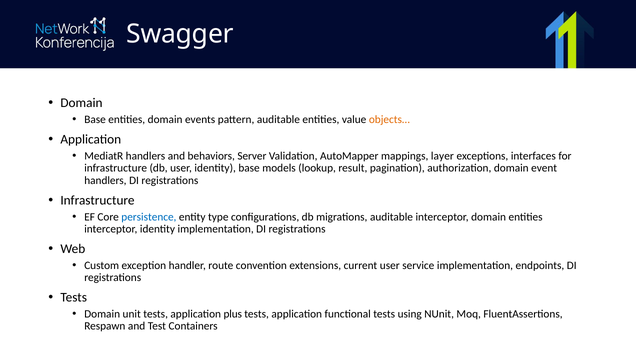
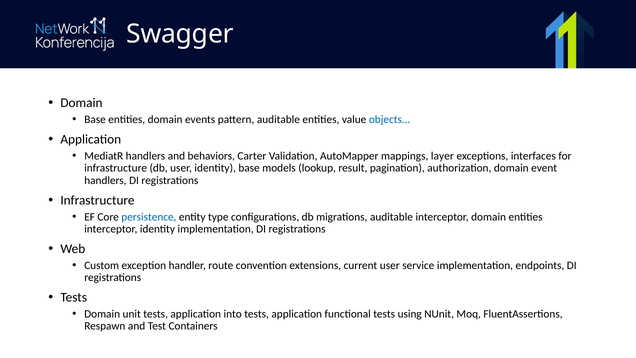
objects… colour: orange -> blue
Server: Server -> Carter
plus: plus -> into
